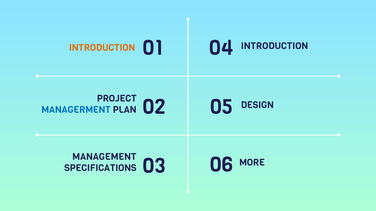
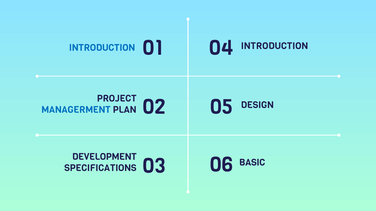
INTRODUCTION at (102, 48) colour: orange -> blue
MANAGEMENT: MANAGEMENT -> DEVELOPMENT
MORE: MORE -> BASIC
